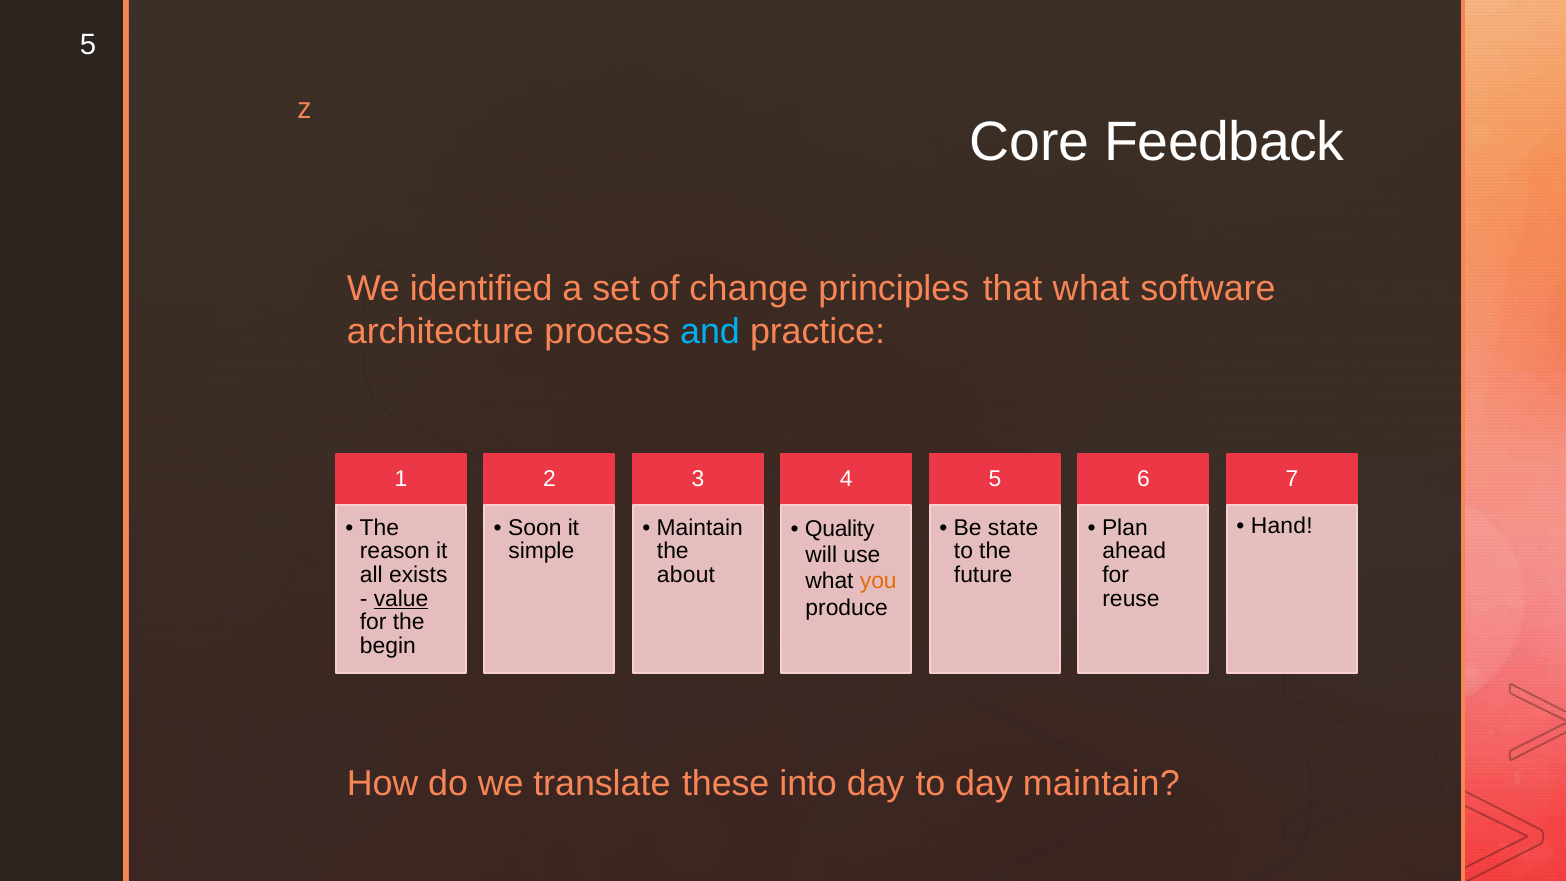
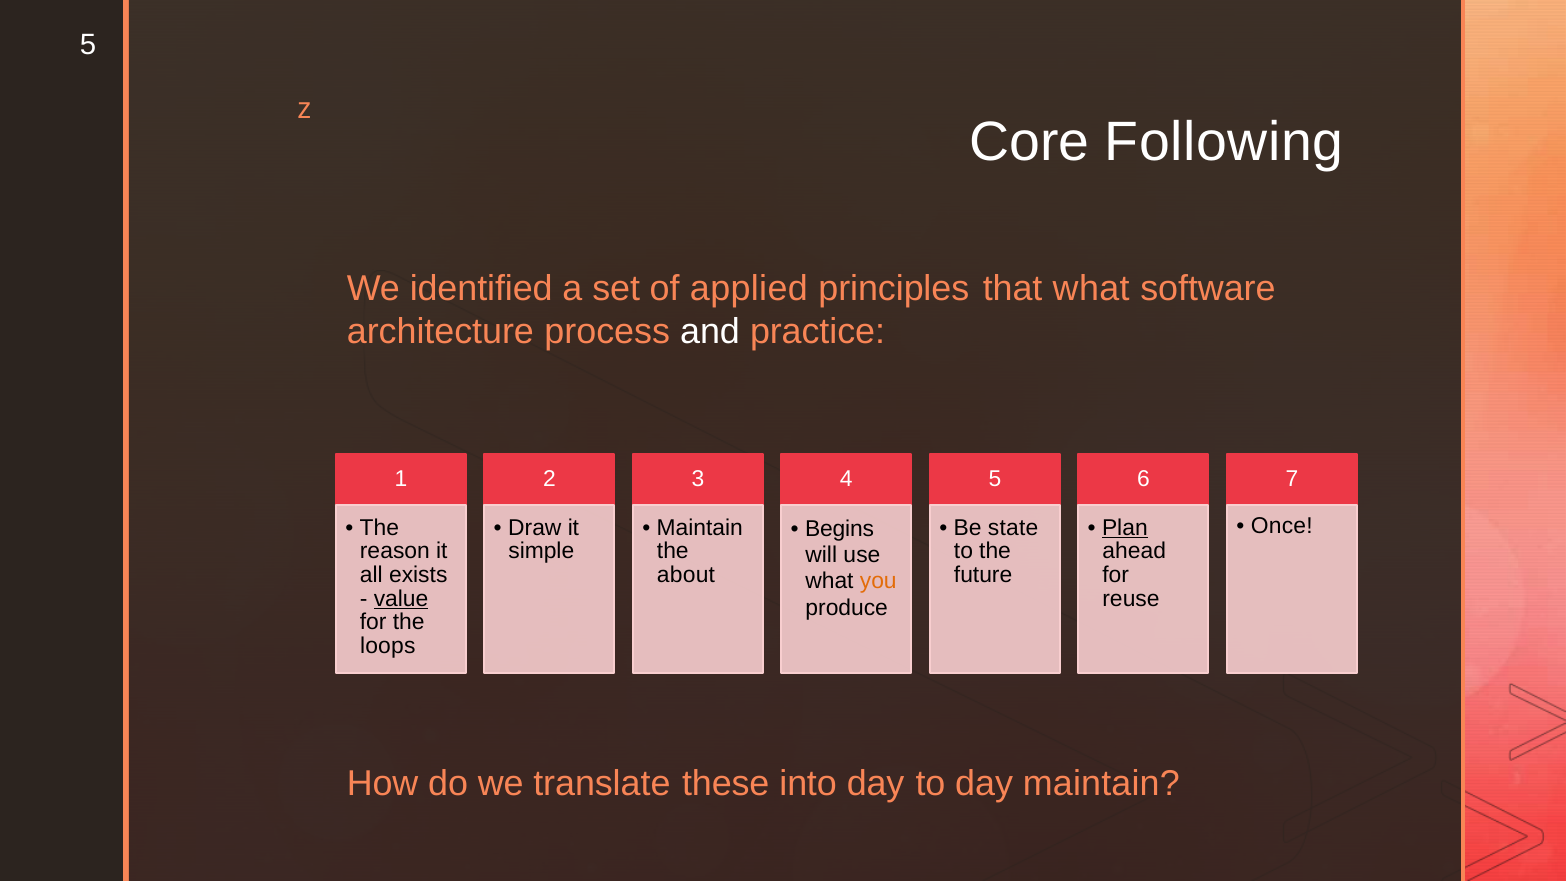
Feedback: Feedback -> Following
change: change -> applied
and colour: light blue -> white
Hand: Hand -> Once
Soon: Soon -> Draw
Plan underline: none -> present
Quality: Quality -> Begins
begin: begin -> loops
